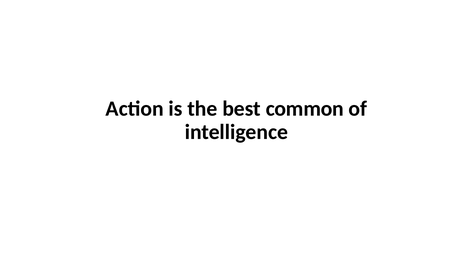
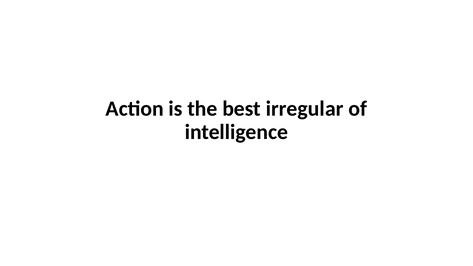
common: common -> irregular
